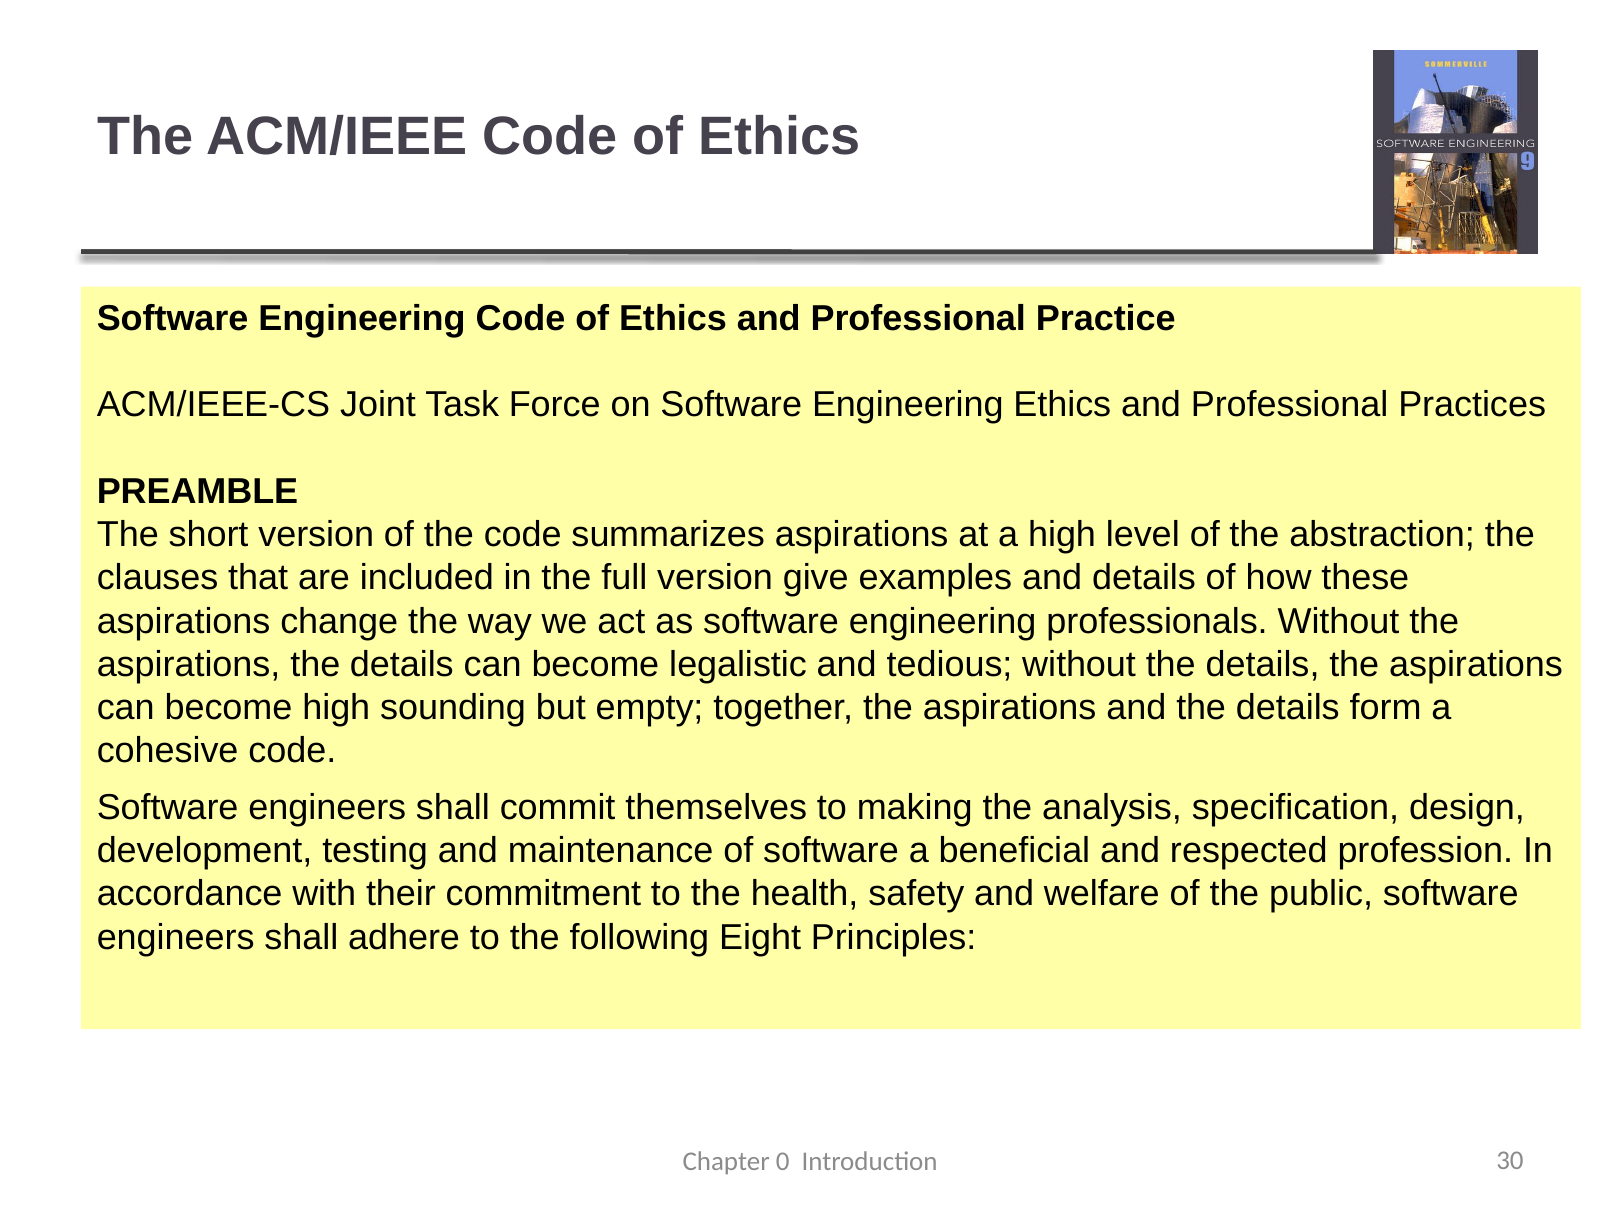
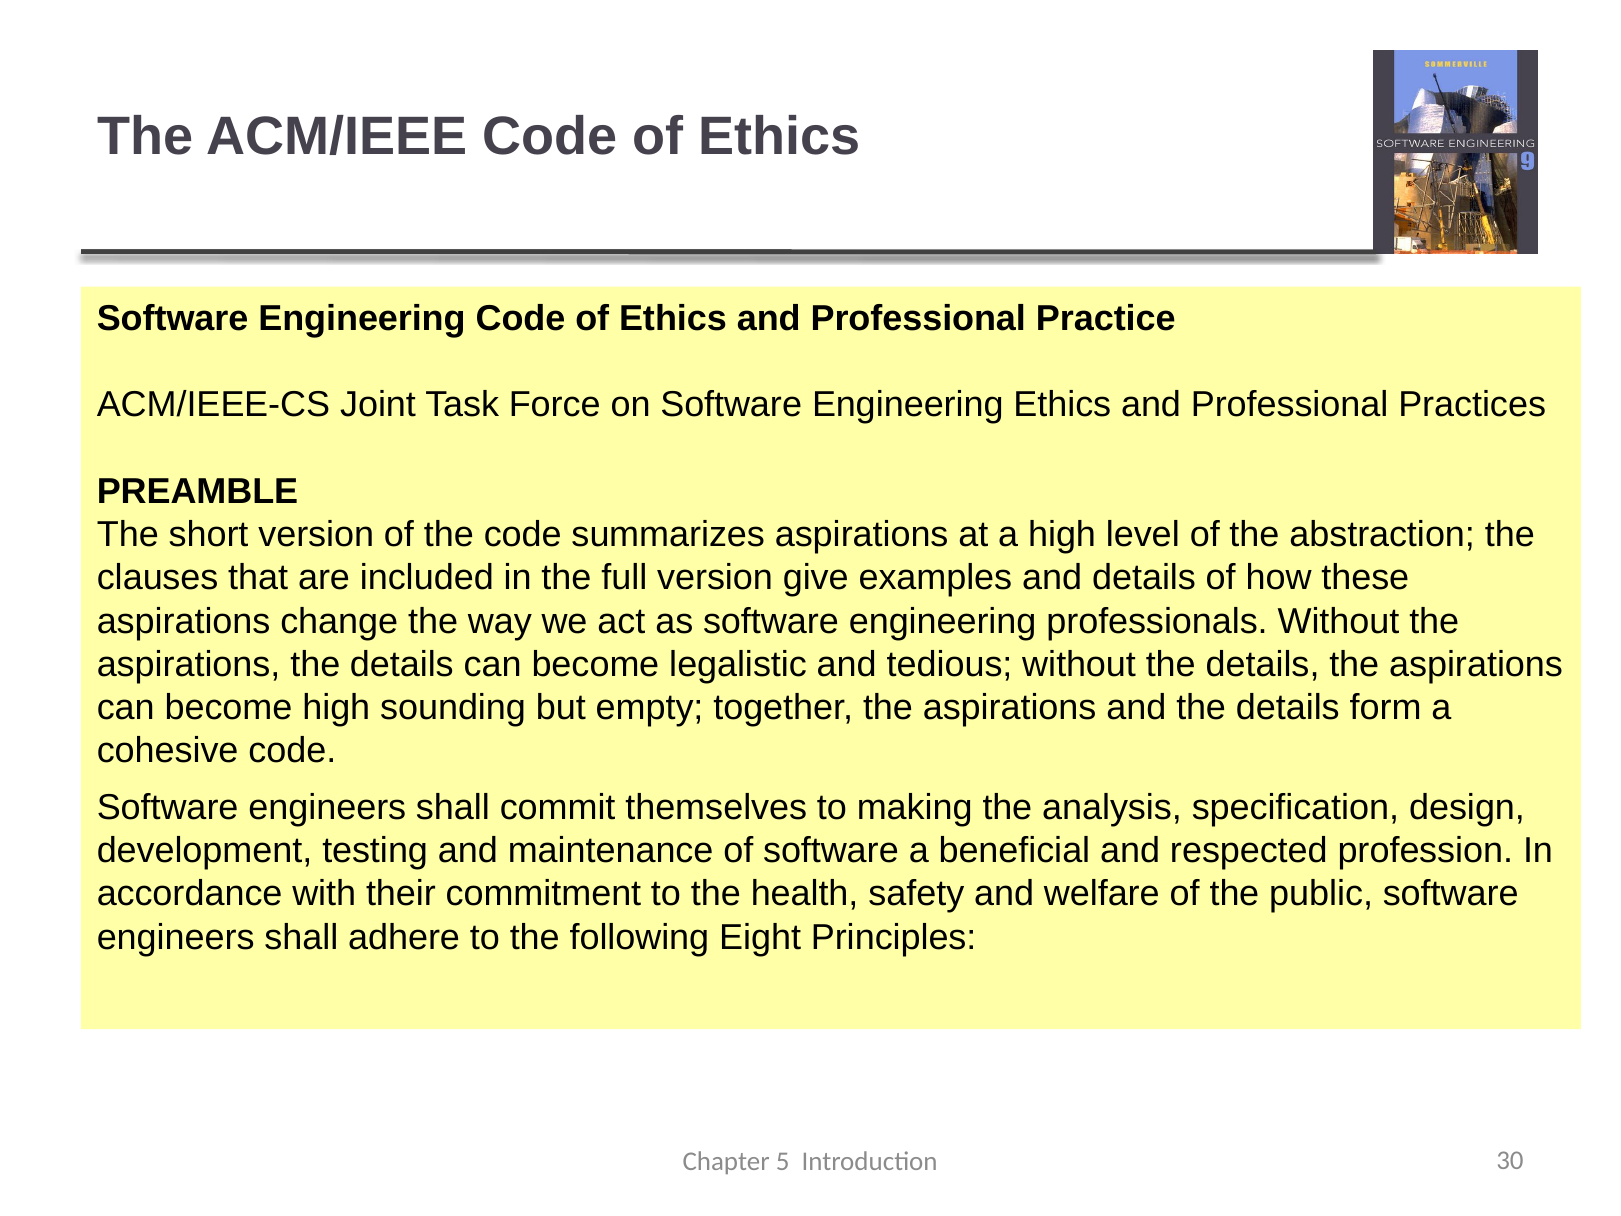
0: 0 -> 5
